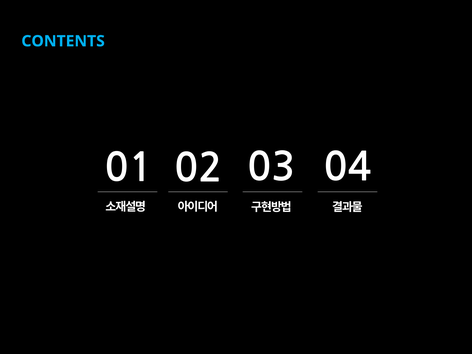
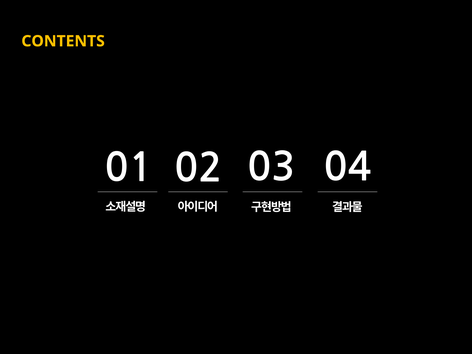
CONTENTS colour: light blue -> yellow
